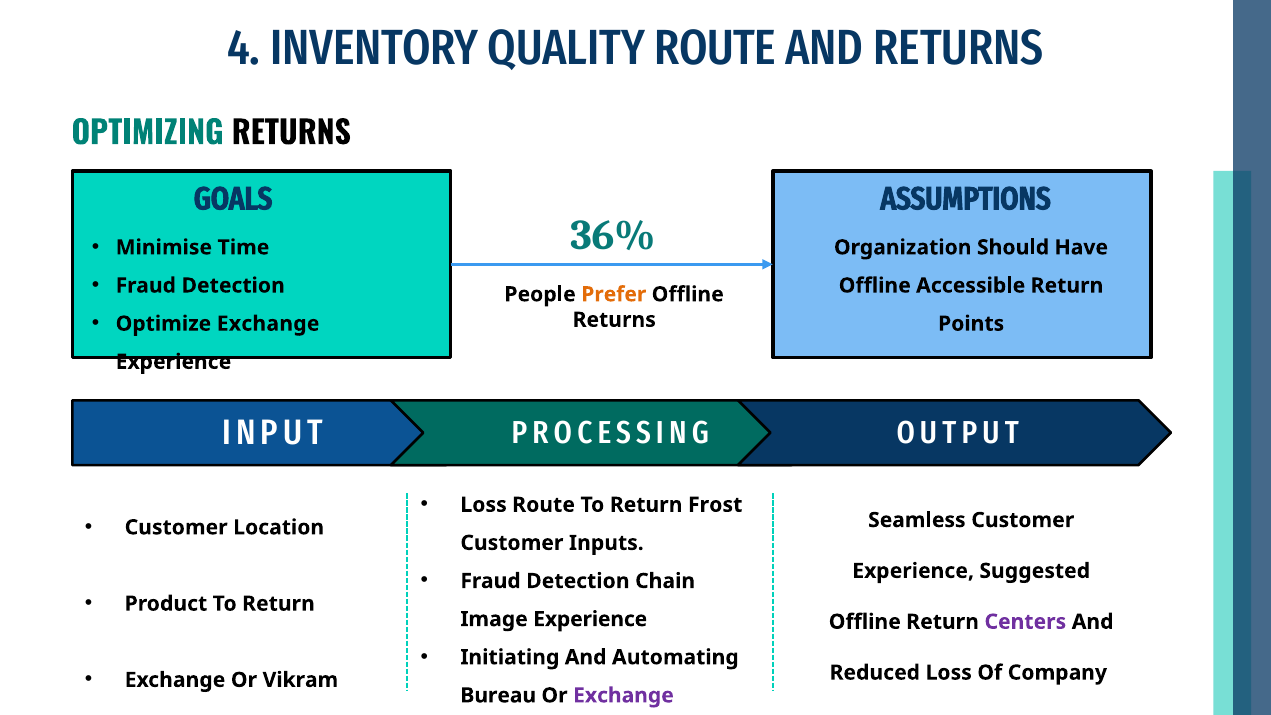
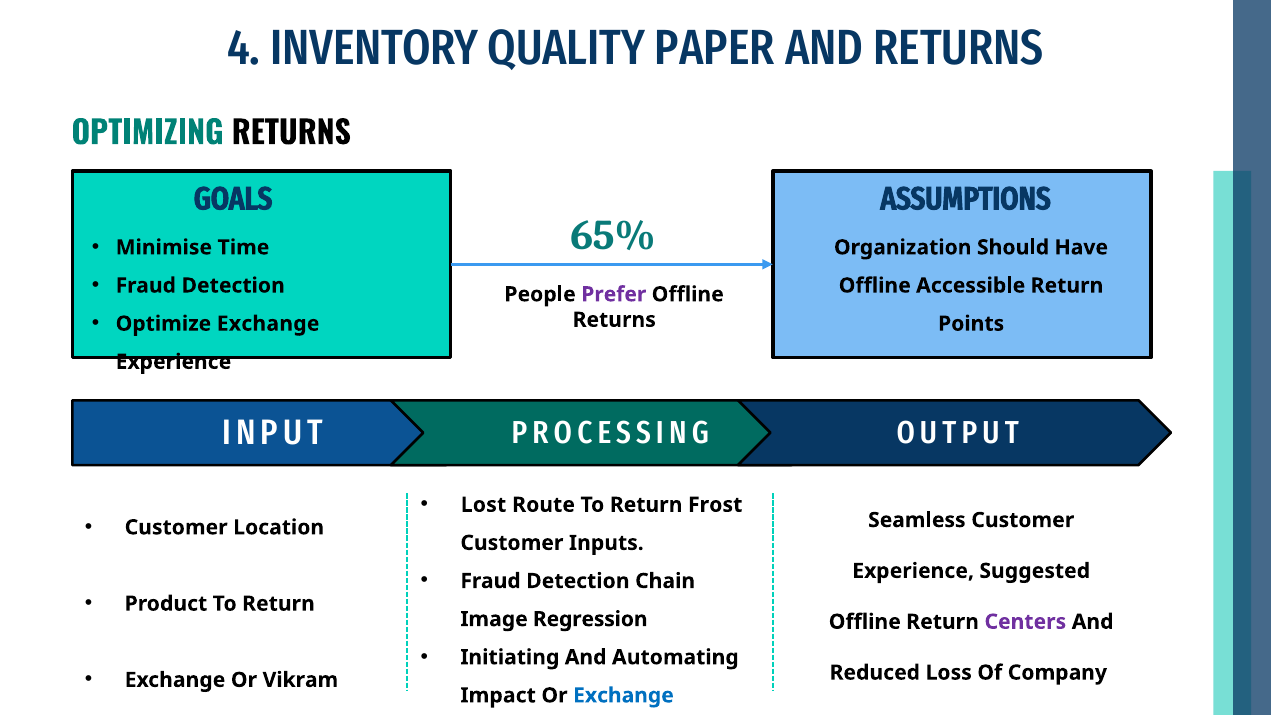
QUALITY ROUTE: ROUTE -> PAPER
36%: 36% -> 65%
Prefer colour: orange -> purple
Loss at (484, 505): Loss -> Lost
Image Experience: Experience -> Regression
Bureau: Bureau -> Impact
Exchange at (623, 695) colour: purple -> blue
